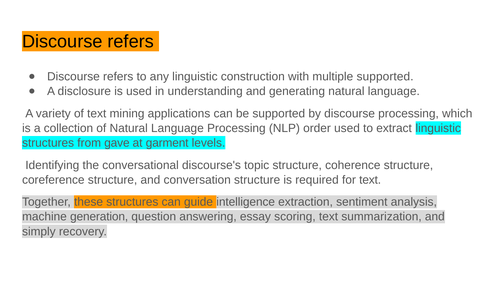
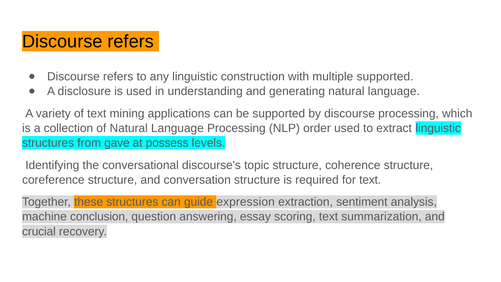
garment: garment -> possess
intelligence: intelligence -> expression
generation: generation -> conclusion
simply: simply -> crucial
